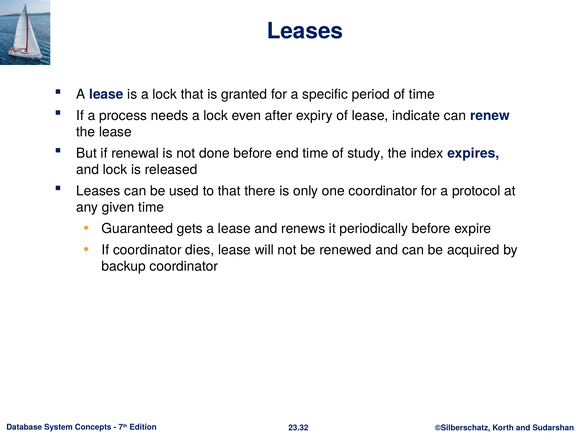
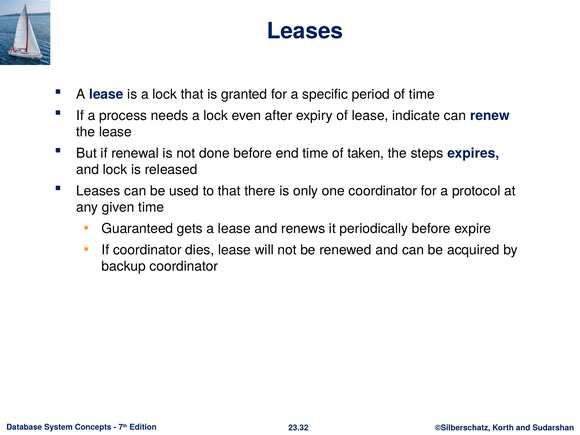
study: study -> taken
index: index -> steps
